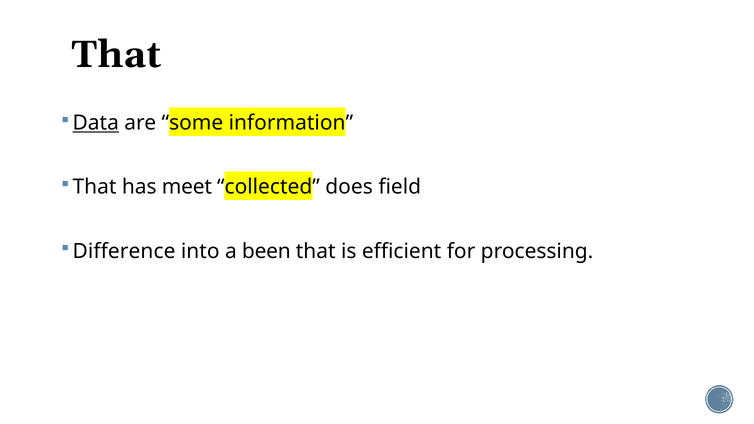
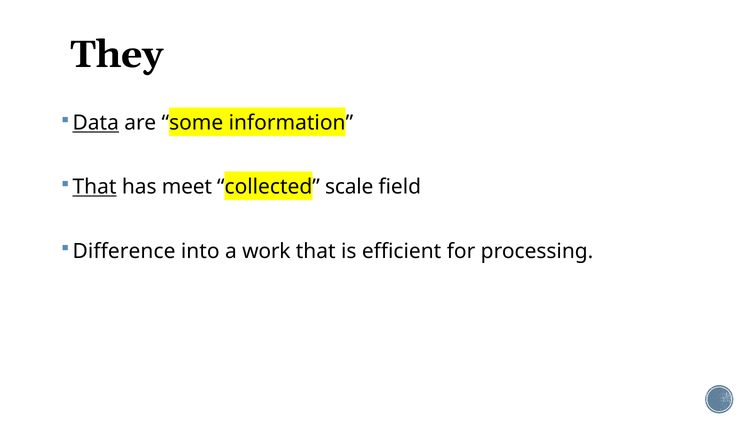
That at (116, 55): That -> They
That at (94, 187) underline: none -> present
does: does -> scale
been: been -> work
